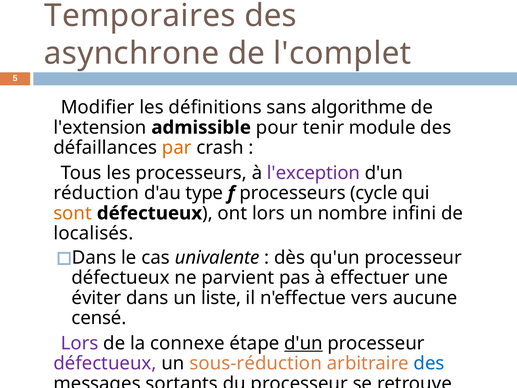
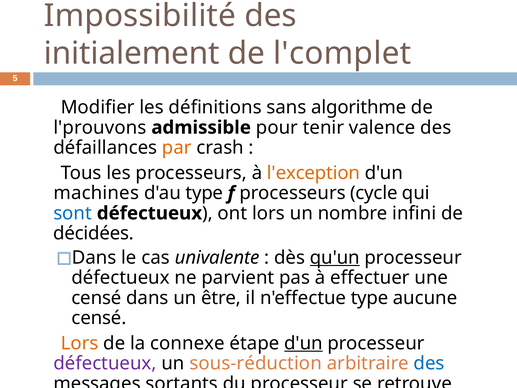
Temporaires: Temporaires -> Impossibilité
asynchrone: asynchrone -> initialement
l'extension: l'extension -> l'prouvons
module: module -> valence
l'exception colour: purple -> orange
réduction: réduction -> machines
sont colour: orange -> blue
localisés: localisés -> décidées
qu'un underline: none -> present
éviter at (96, 298): éviter -> censé
liste: liste -> être
n'effectue vers: vers -> type
Lors at (80, 343) colour: purple -> orange
